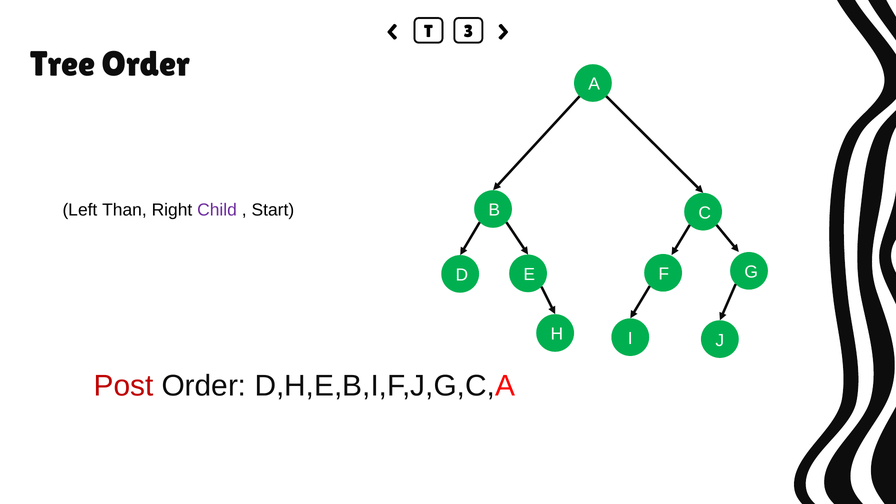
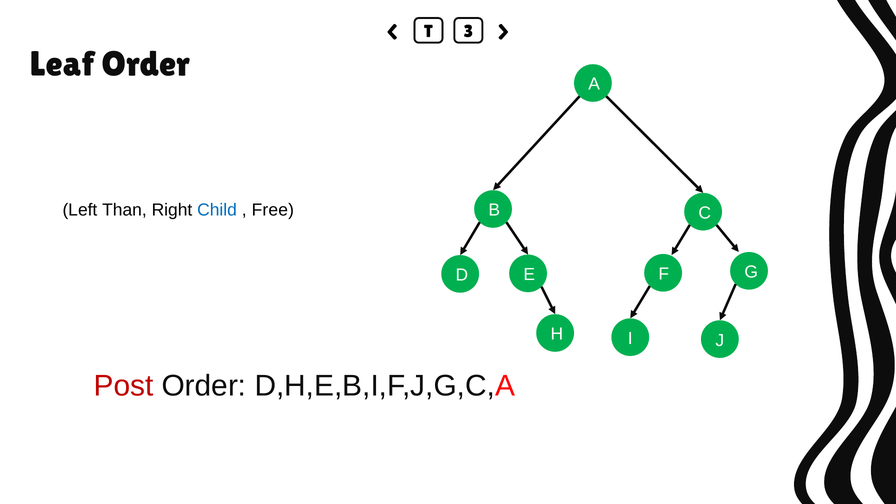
Tree: Tree -> Leaf
Child colour: purple -> blue
Start: Start -> Free
